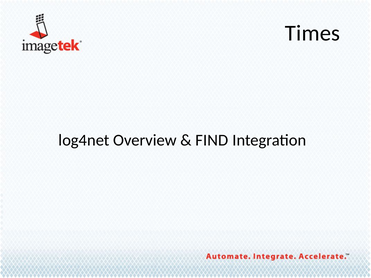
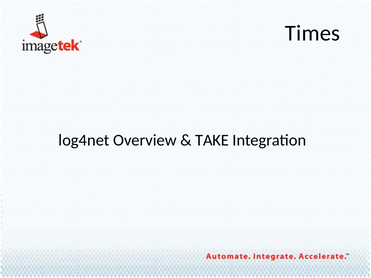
FIND: FIND -> TAKE
